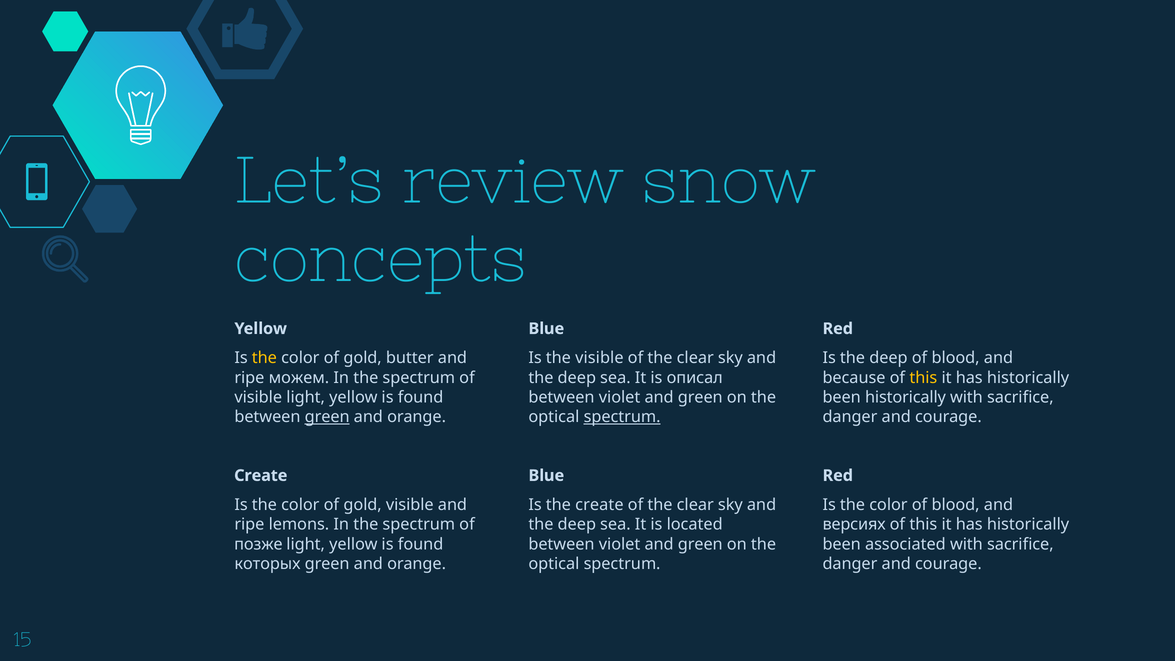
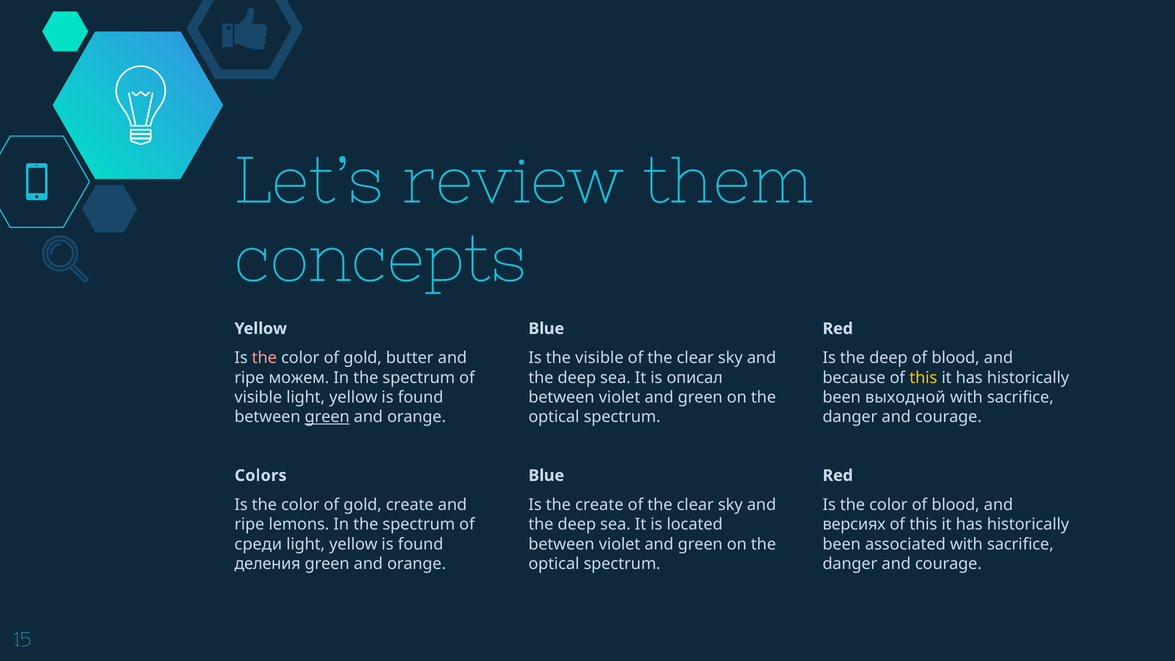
snow: snow -> them
the at (264, 358) colour: yellow -> pink
been historically: historically -> выходной
spectrum at (622, 417) underline: present -> none
Create at (261, 476): Create -> Colors
gold visible: visible -> create
позже: позже -> среди
которых: которых -> деления
